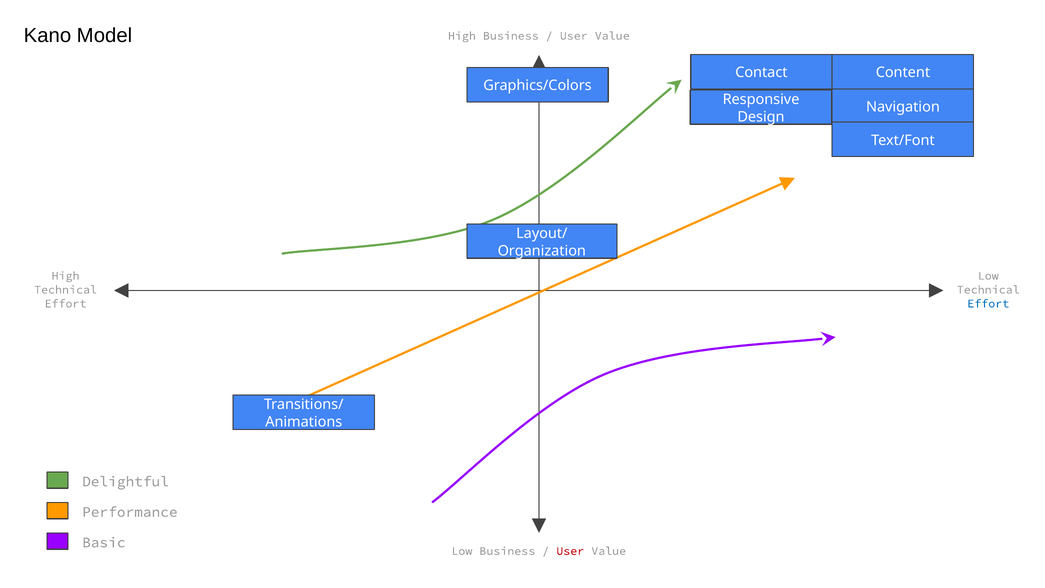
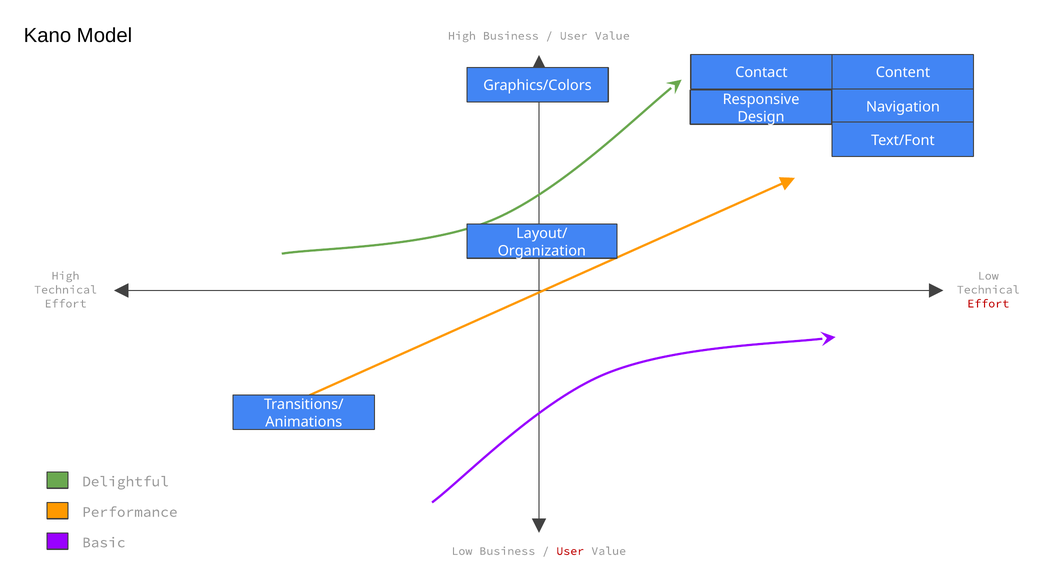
Effort at (988, 304) colour: blue -> red
